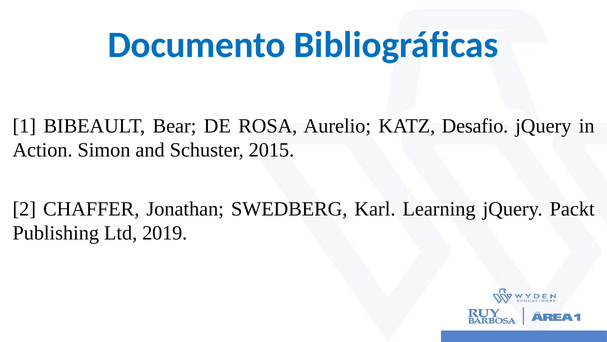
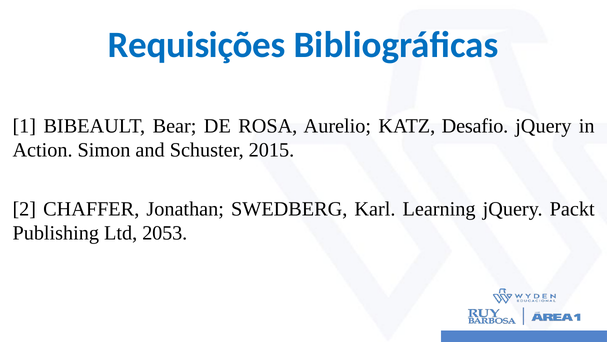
Documento: Documento -> Requisições
2019: 2019 -> 2053
